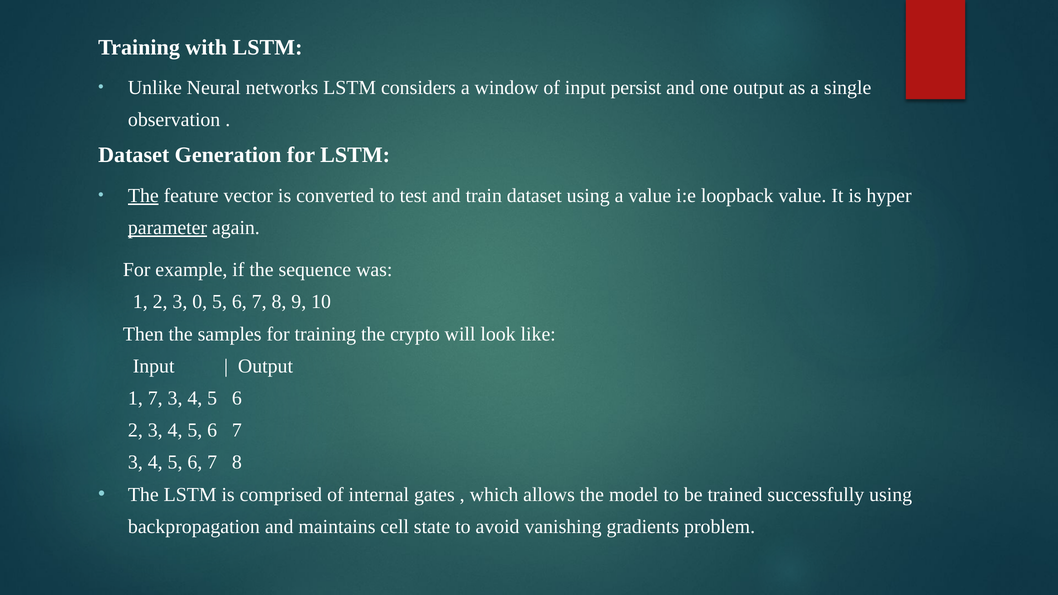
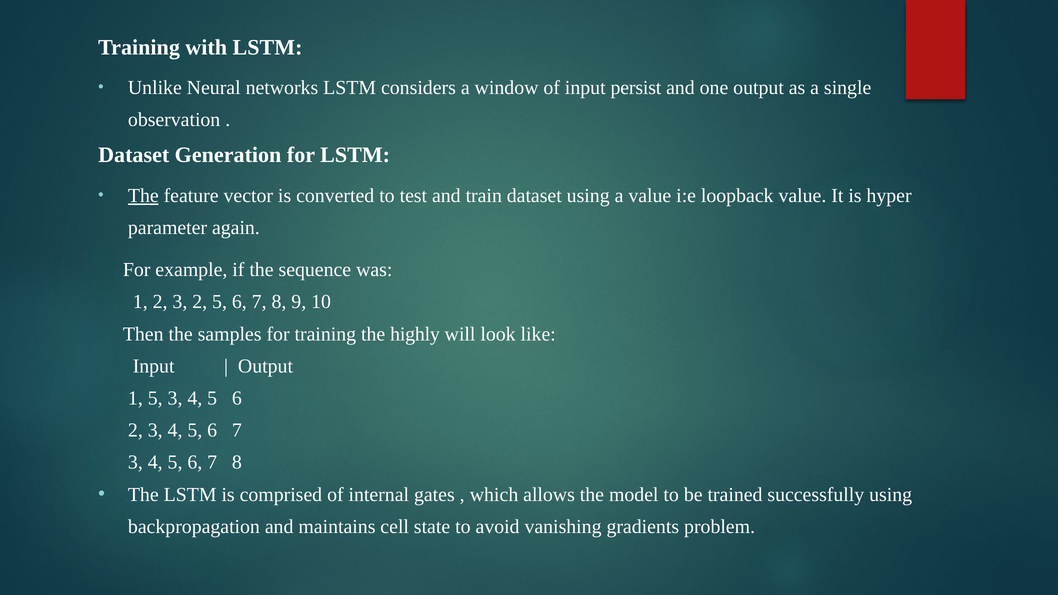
parameter underline: present -> none
3 0: 0 -> 2
crypto: crypto -> highly
1 7: 7 -> 5
